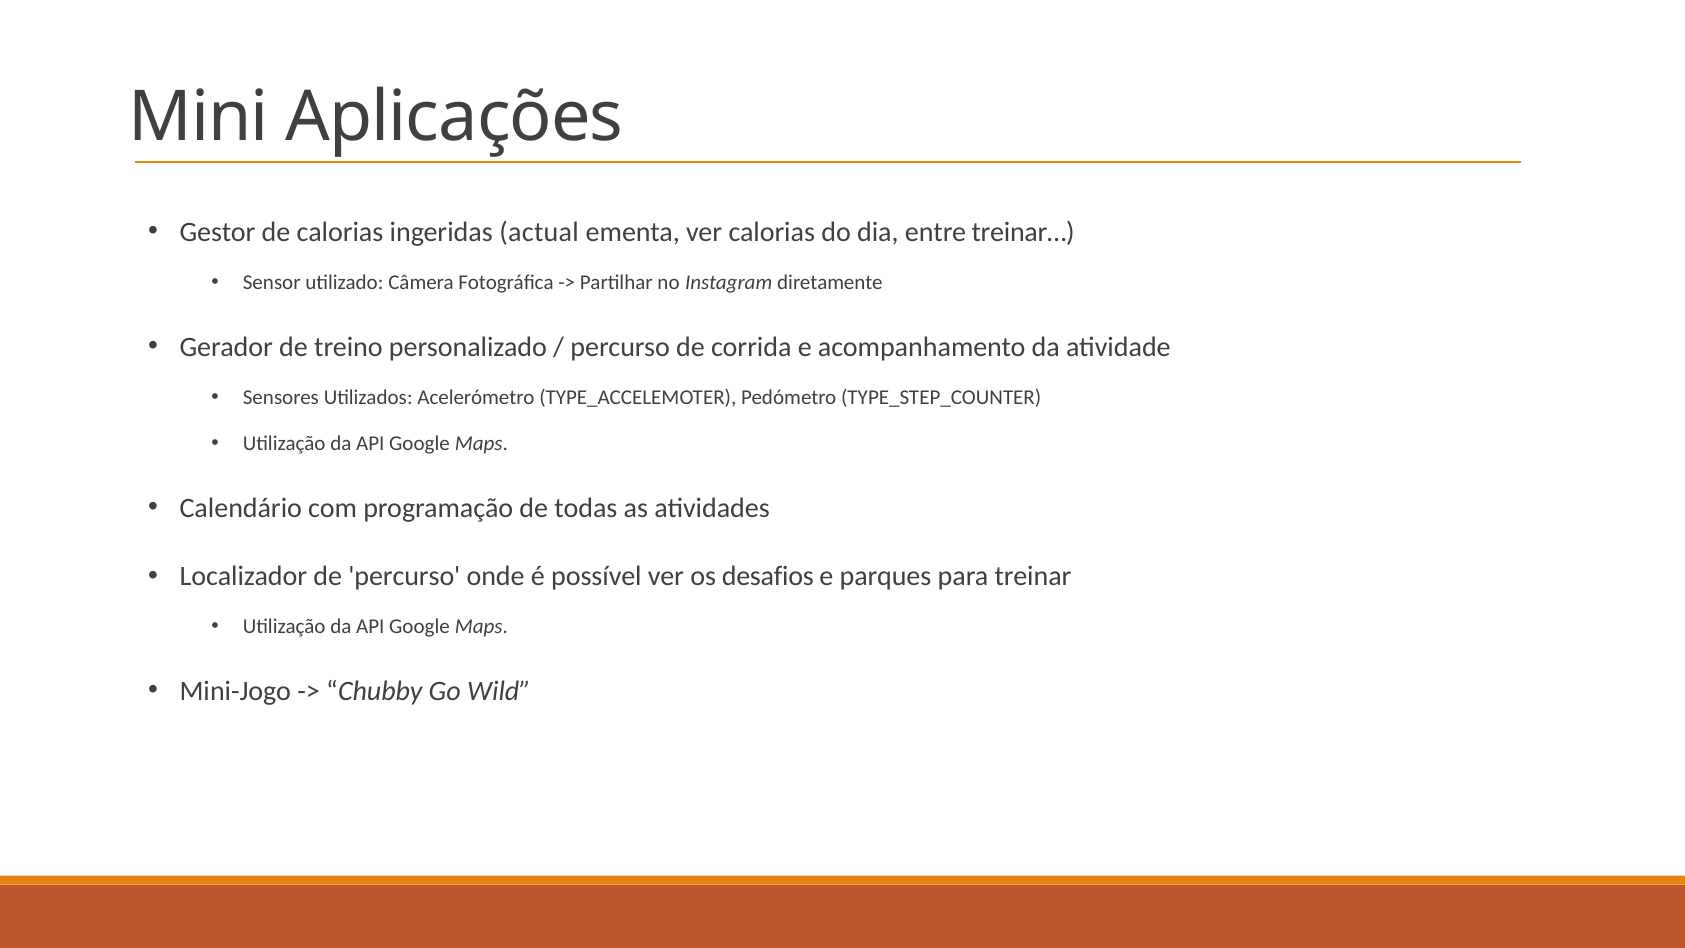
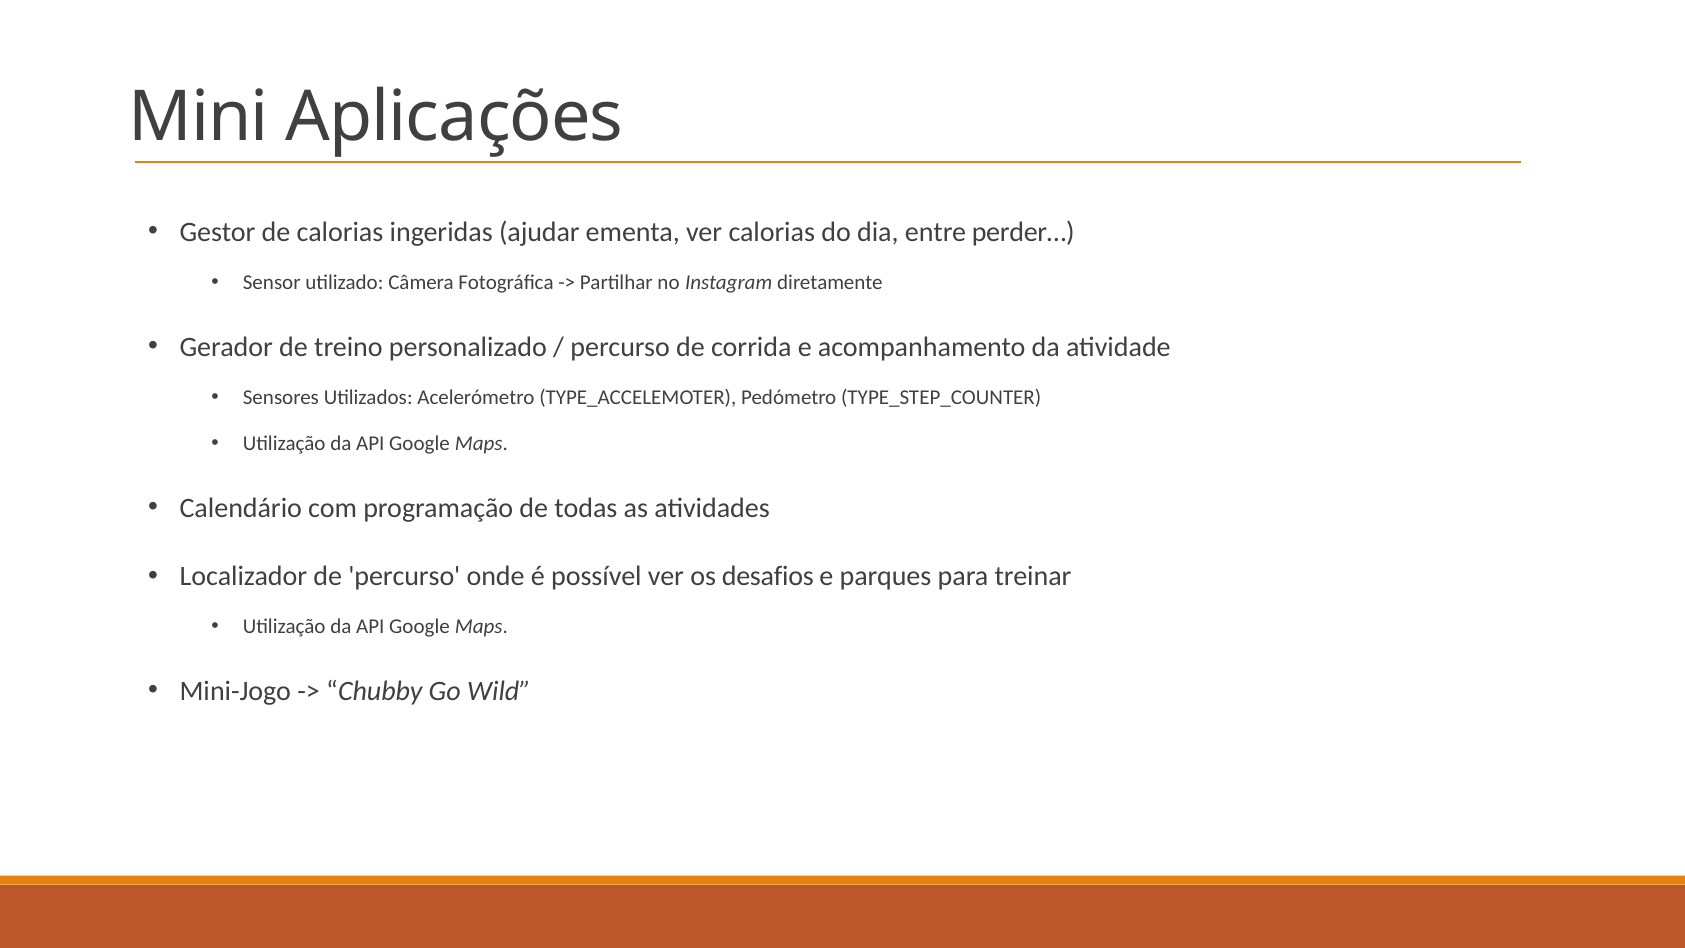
actual: actual -> ajudar
treinar…: treinar… -> perder…
